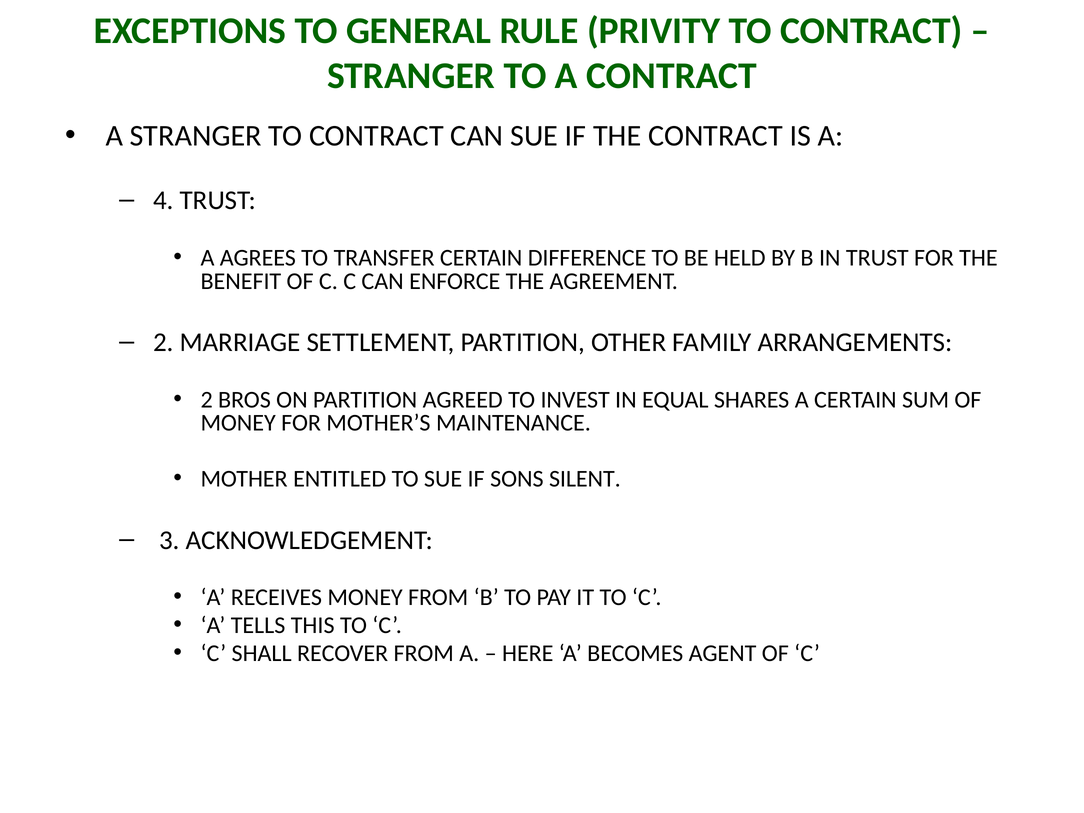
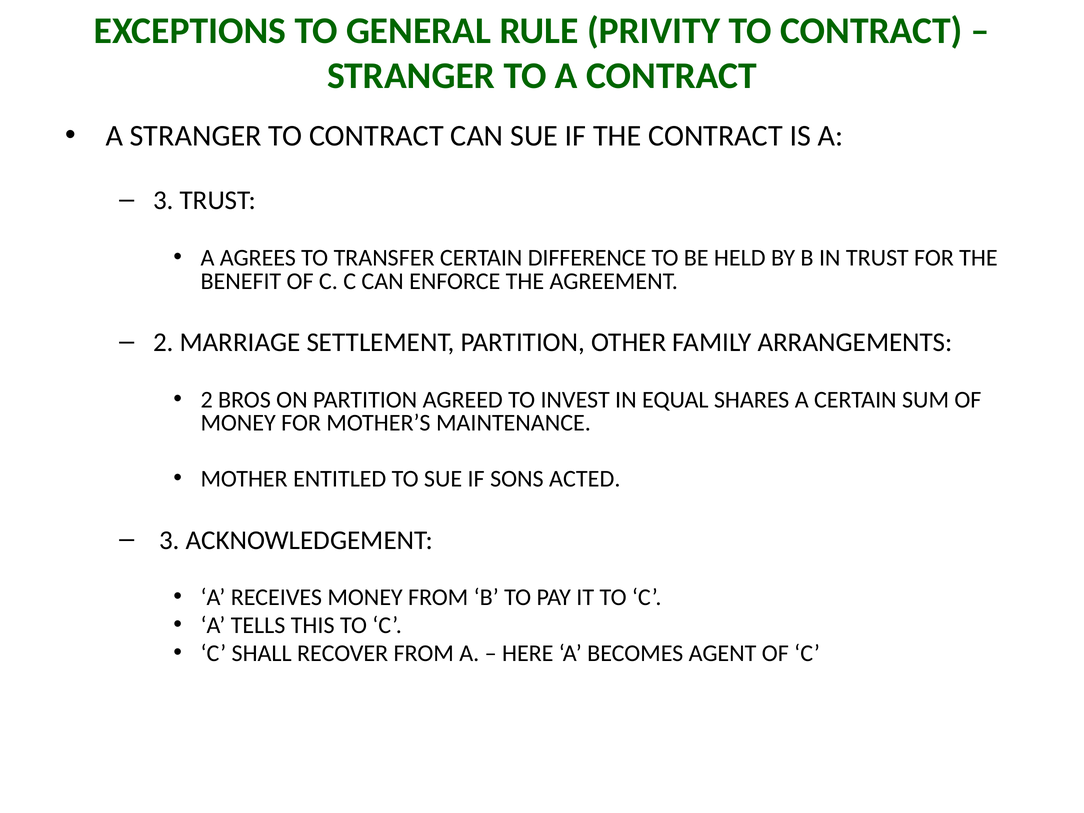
4 at (163, 201): 4 -> 3
SILENT: SILENT -> ACTED
